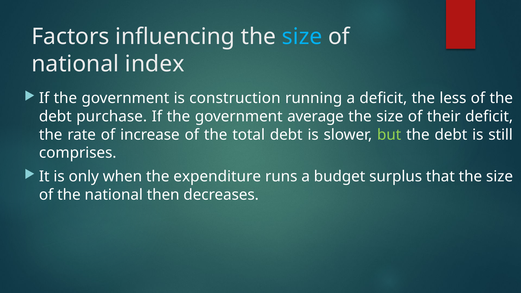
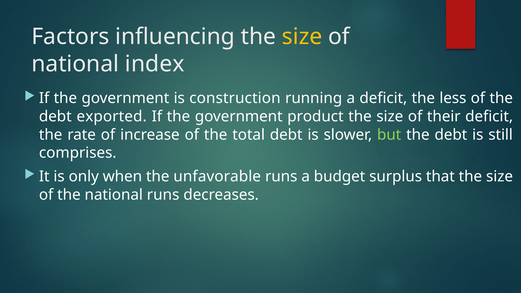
size at (302, 37) colour: light blue -> yellow
purchase: purchase -> exported
average: average -> product
expenditure: expenditure -> unfavorable
national then: then -> runs
